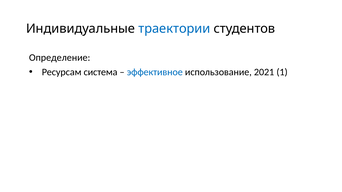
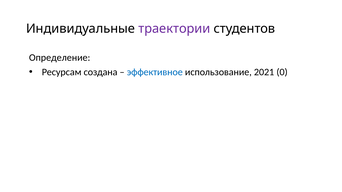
траектории colour: blue -> purple
система: система -> создана
1: 1 -> 0
